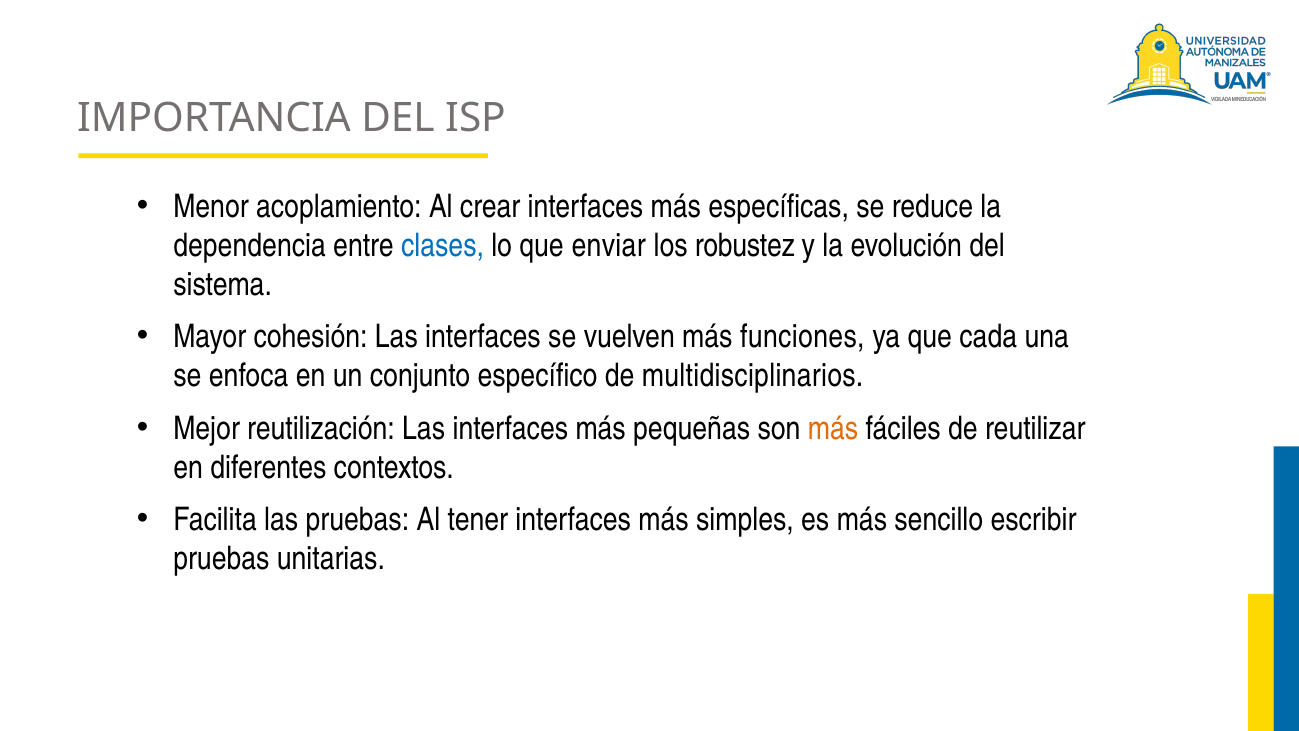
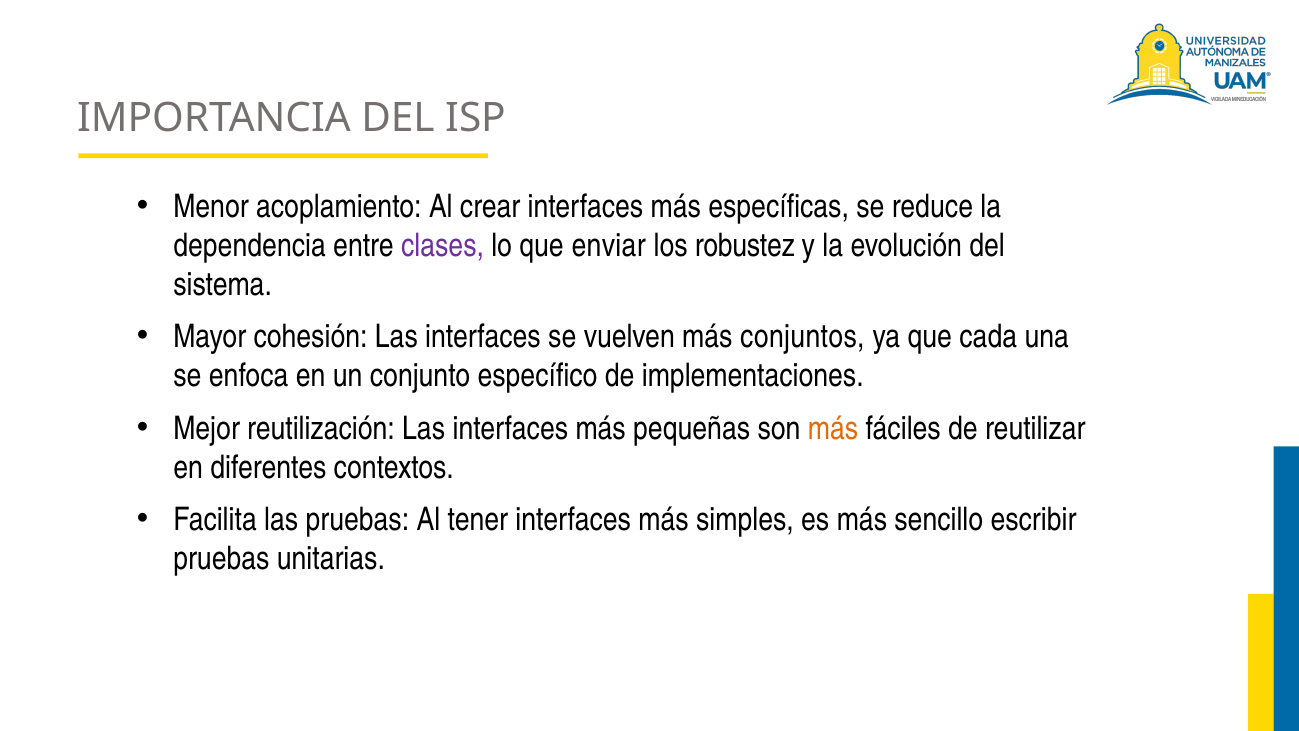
clases colour: blue -> purple
funciones: funciones -> conjuntos
multidisciplinarios: multidisciplinarios -> implementaciones
